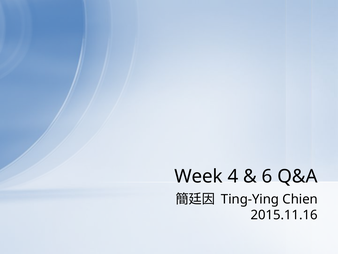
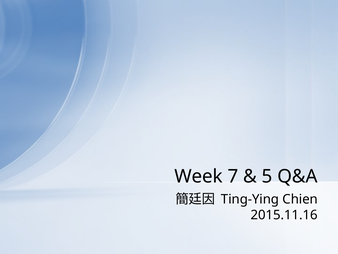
4: 4 -> 7
6: 6 -> 5
